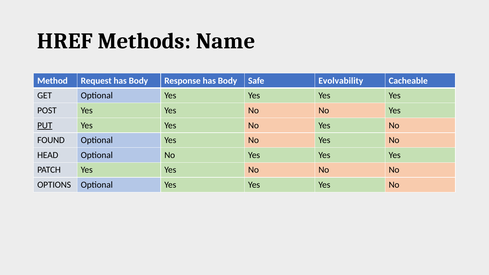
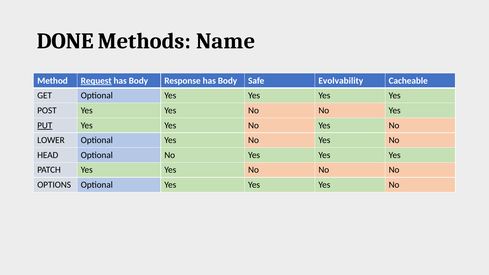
HREF: HREF -> DONE
Request underline: none -> present
FOUND: FOUND -> LOWER
